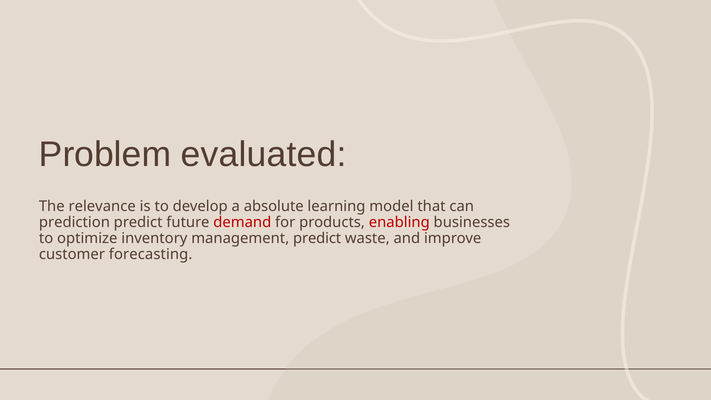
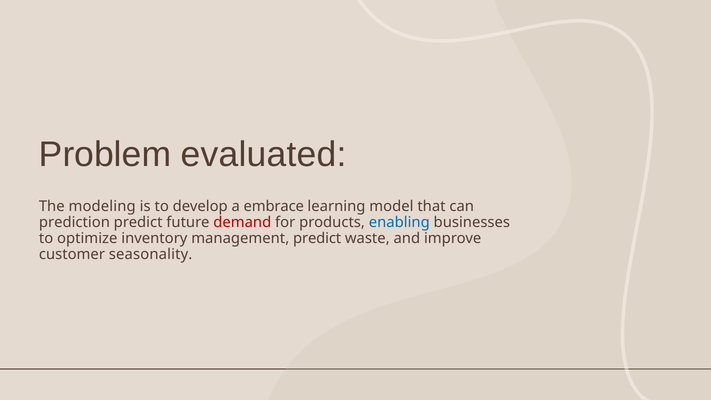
relevance: relevance -> modeling
absolute: absolute -> embrace
enabling colour: red -> blue
forecasting: forecasting -> seasonality
